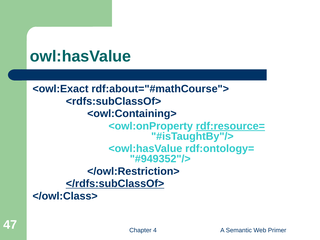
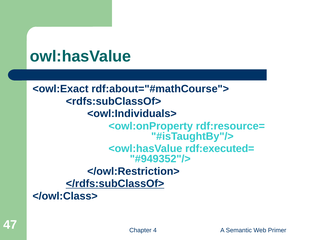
<owl:Containing>: <owl:Containing> -> <owl:Individuals>
rdf:resource= underline: present -> none
rdf:ontology=: rdf:ontology= -> rdf:executed=
